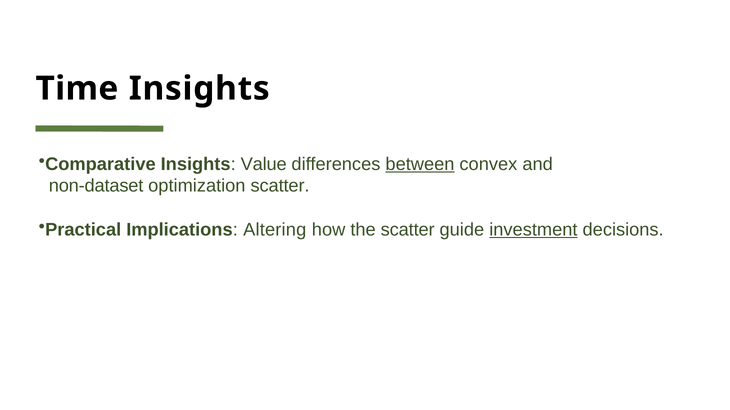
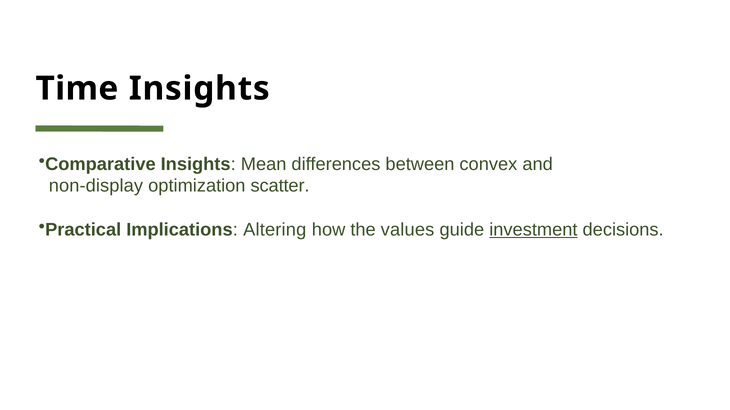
Value: Value -> Mean
between underline: present -> none
non-dataset: non-dataset -> non-display
the scatter: scatter -> values
